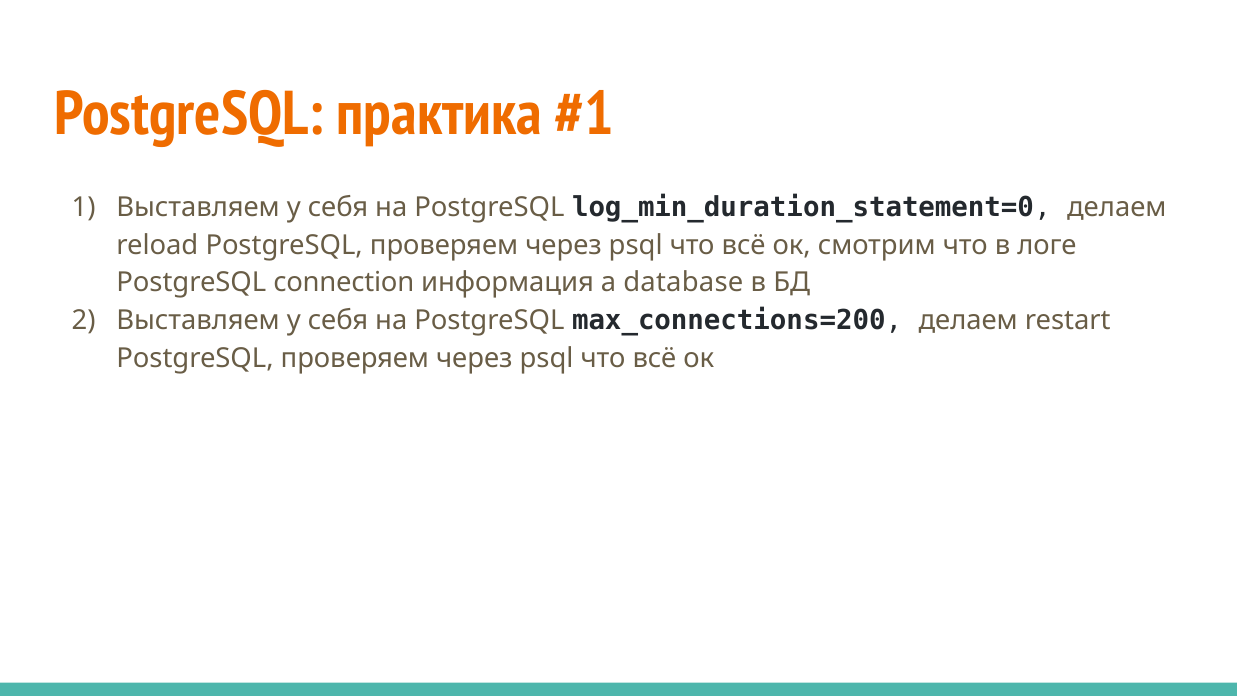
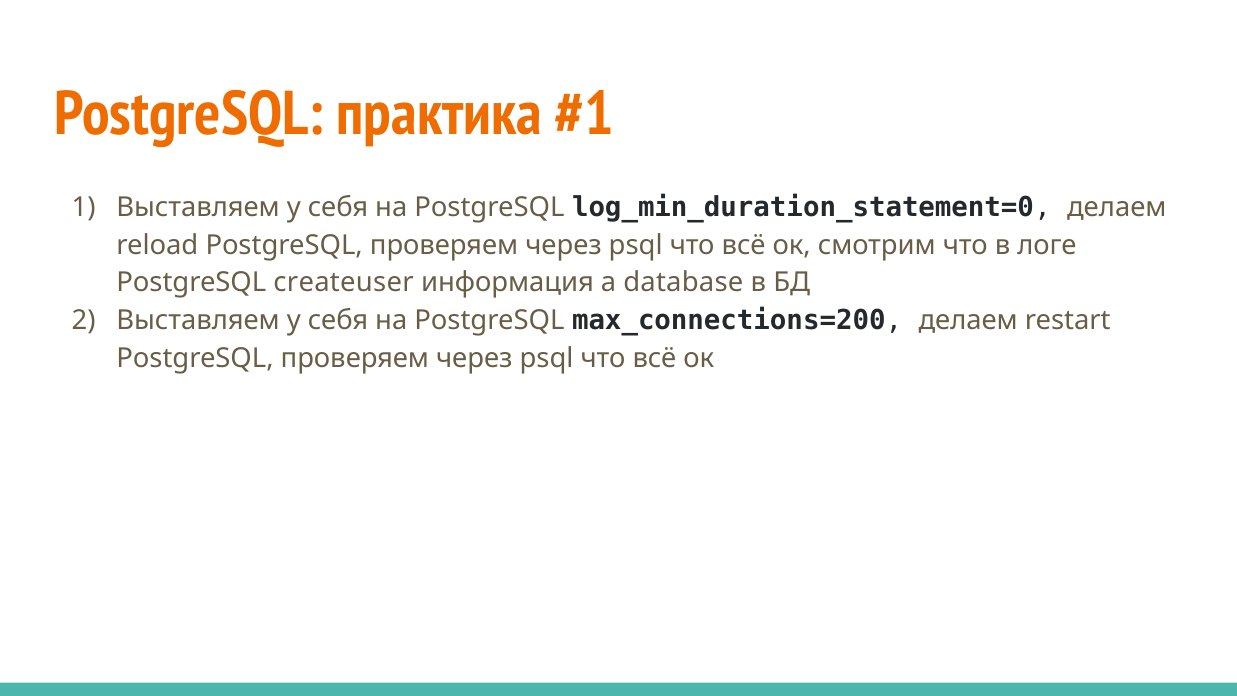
connection: connection -> createuser
